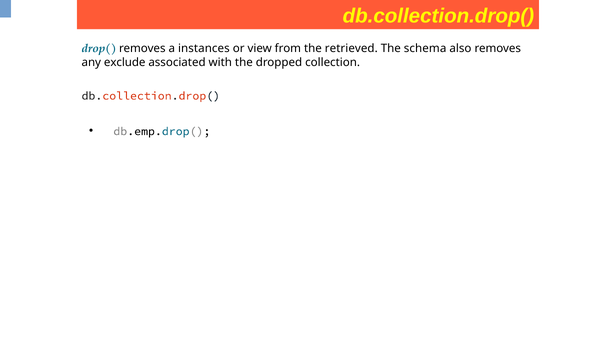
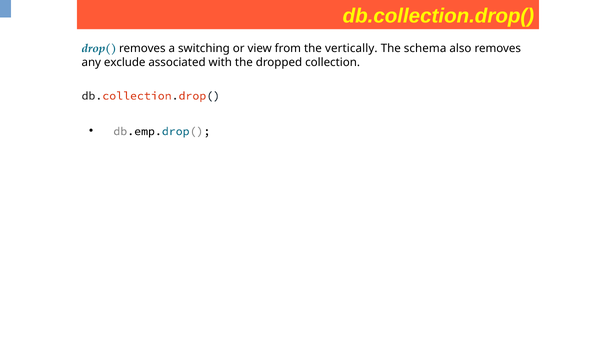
instances: instances -> switching
retrieved: retrieved -> vertically
